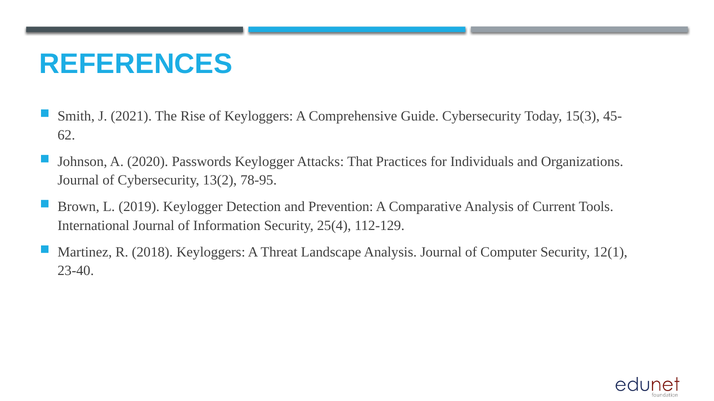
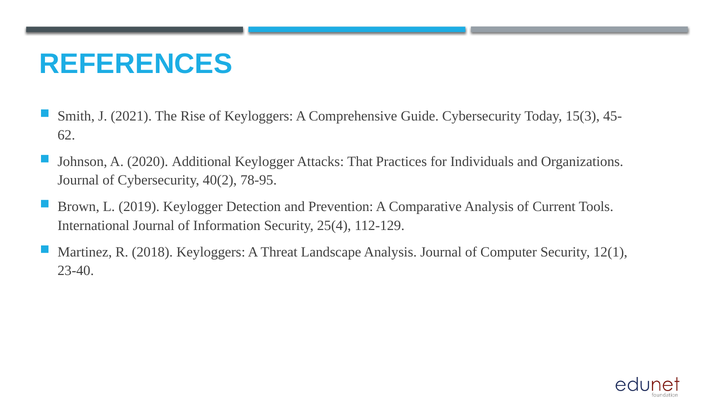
Passwords: Passwords -> Additional
13(2: 13(2 -> 40(2
